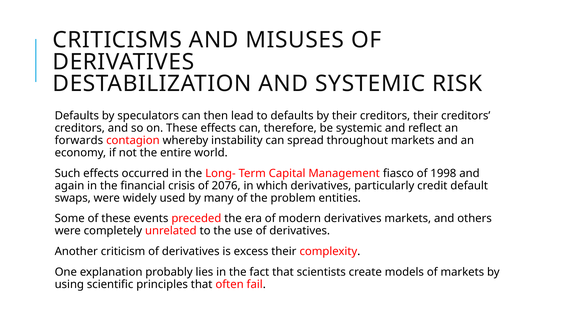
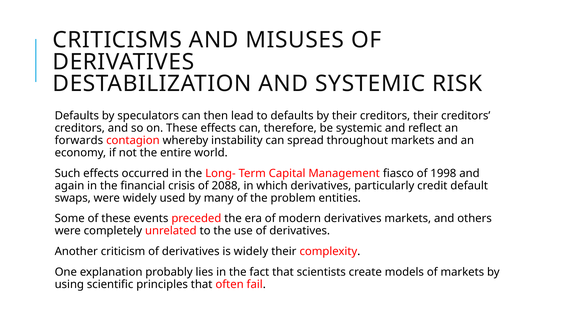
2076: 2076 -> 2088
is excess: excess -> widely
